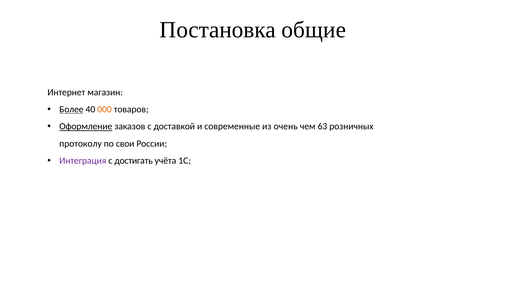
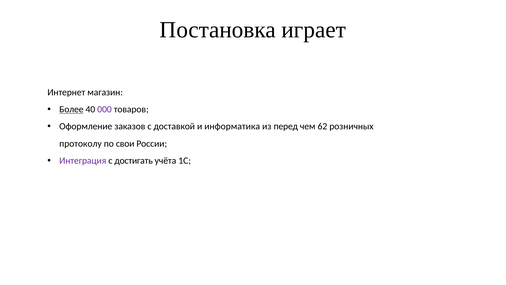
общие: общие -> играет
000 colour: orange -> purple
Оформление underline: present -> none
современные: современные -> информатика
очень: очень -> перед
63: 63 -> 62
